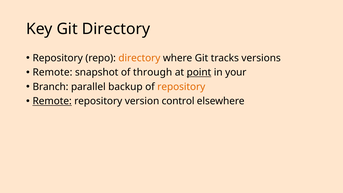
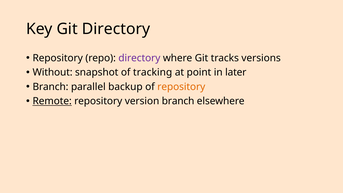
directory at (139, 58) colour: orange -> purple
Remote at (52, 72): Remote -> Without
through: through -> tracking
point underline: present -> none
your: your -> later
version control: control -> branch
